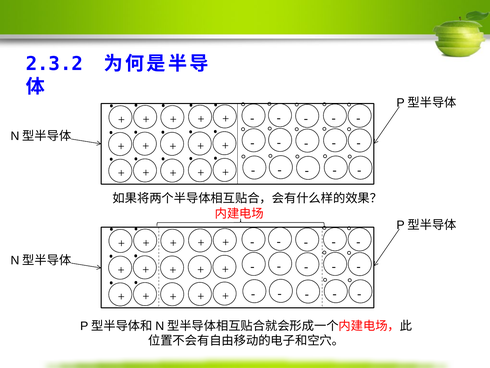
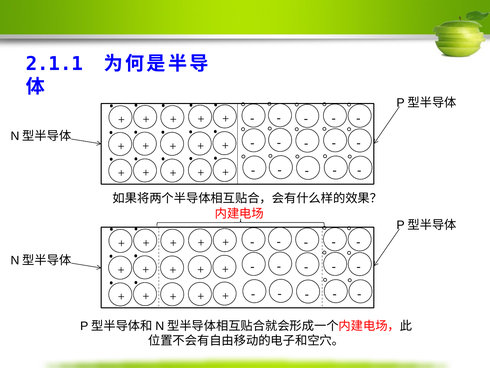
2.3.2: 2.3.2 -> 2.1.1
